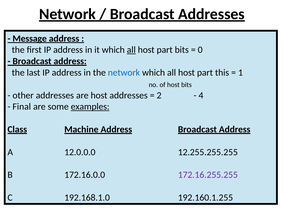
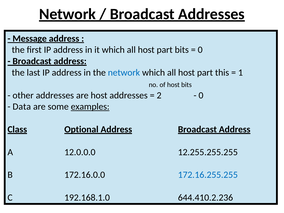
all at (131, 50) underline: present -> none
4 at (201, 95): 4 -> 0
Final: Final -> Data
Machine: Machine -> Optional
172.16.255.255 colour: purple -> blue
192.160.1.255: 192.160.1.255 -> 644.410.2.236
